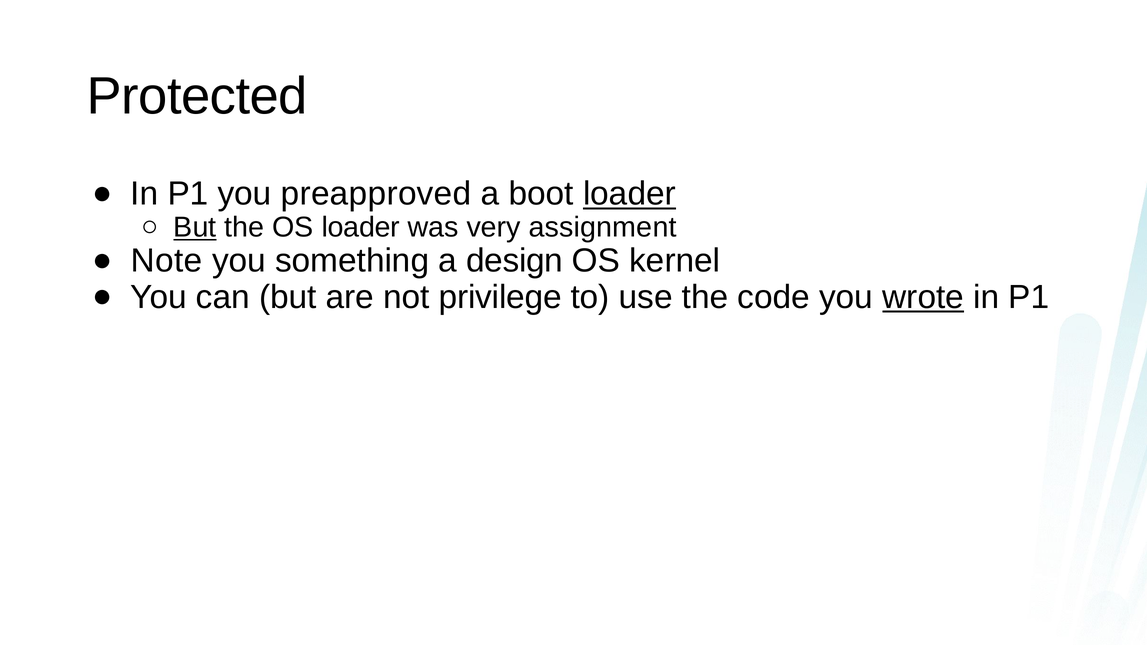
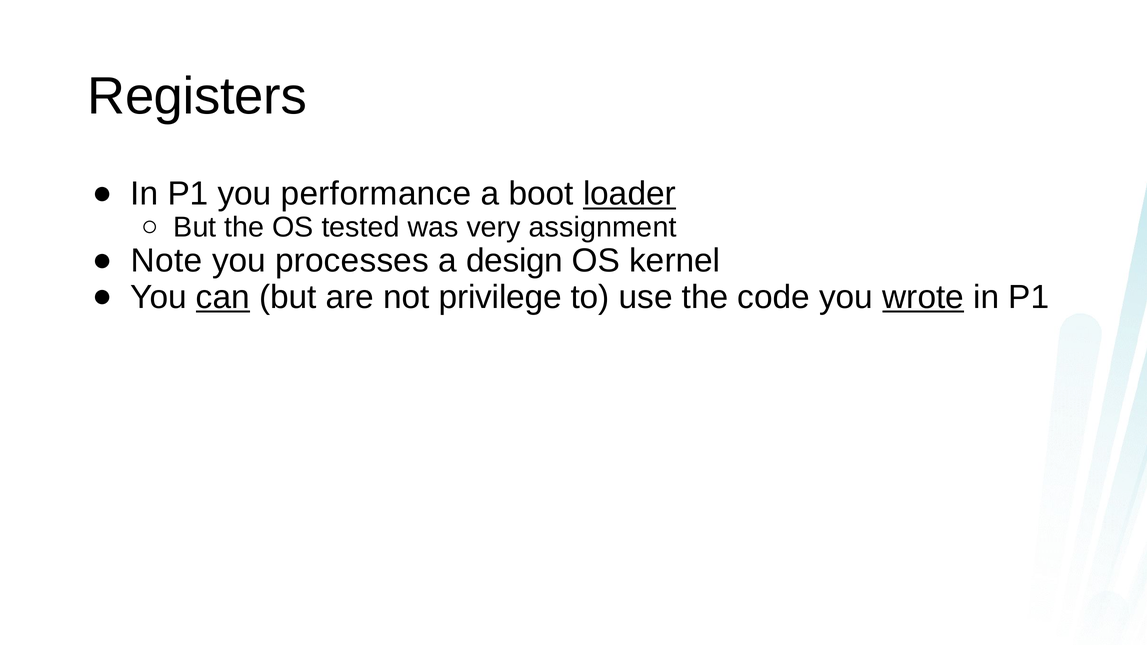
Protected: Protected -> Registers
preapproved: preapproved -> performance
But at (195, 228) underline: present -> none
OS loader: loader -> tested
something: something -> processes
can underline: none -> present
